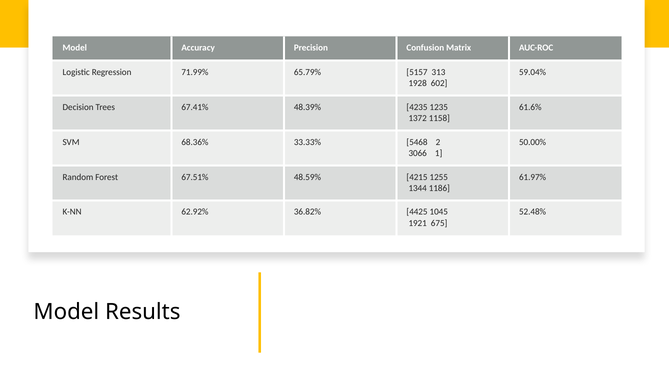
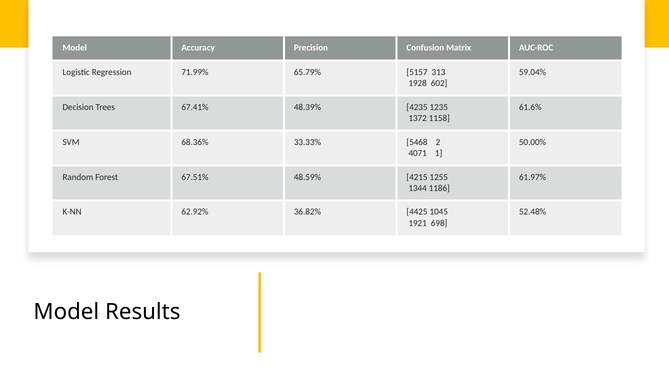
3066: 3066 -> 4071
675: 675 -> 698
